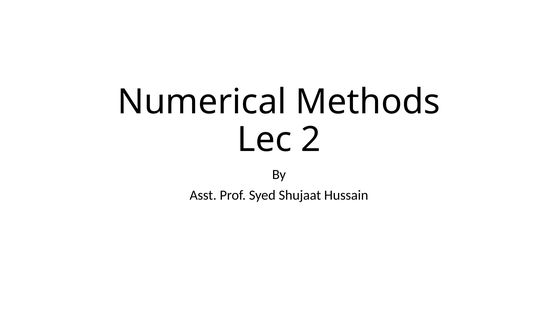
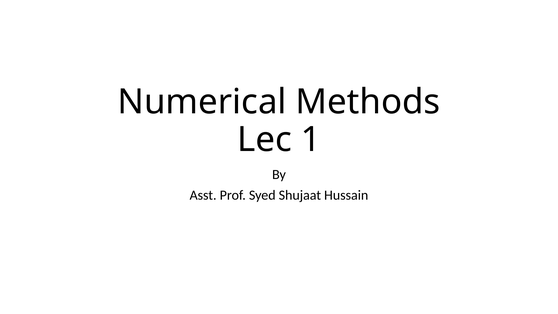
2: 2 -> 1
